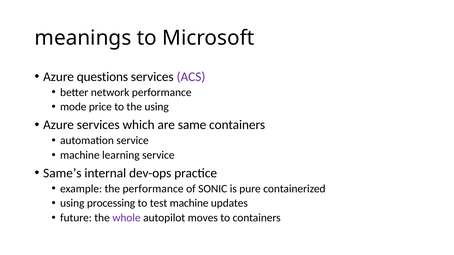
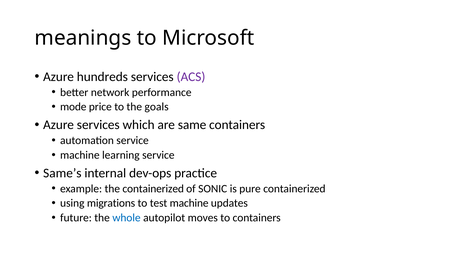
questions: questions -> hundreds
the using: using -> goals
the performance: performance -> containerized
processing: processing -> migrations
whole colour: purple -> blue
